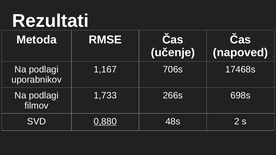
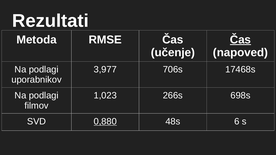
Čas at (240, 40) underline: none -> present
1,167: 1,167 -> 3,977
1,733: 1,733 -> 1,023
2: 2 -> 6
